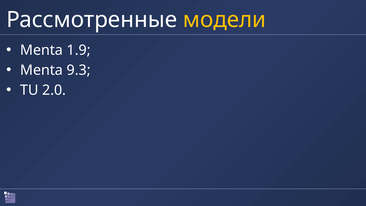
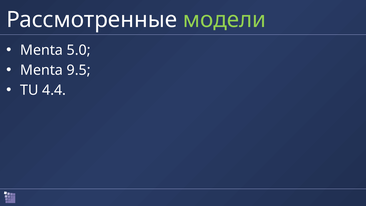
модели colour: yellow -> light green
1.9: 1.9 -> 5.0
9.3: 9.3 -> 9.5
2.0: 2.0 -> 4.4
